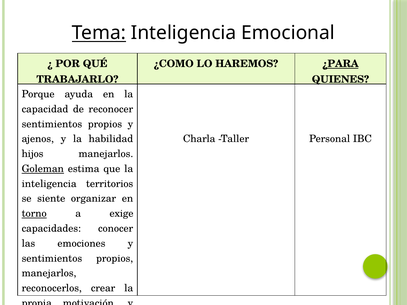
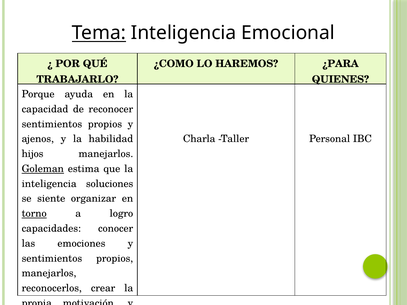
¿PARA underline: present -> none
territorios: territorios -> soluciones
exige: exige -> logro
